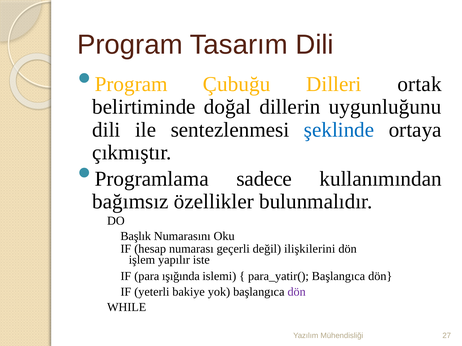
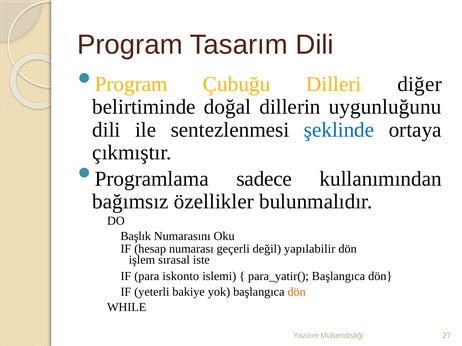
ortak: ortak -> diğer
ilişkilerini: ilişkilerini -> yapılabilir
yapılır: yapılır -> sırasal
ışığında: ışığında -> iskonto
dön at (297, 292) colour: purple -> orange
